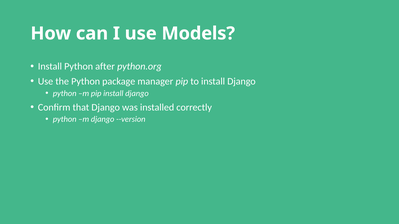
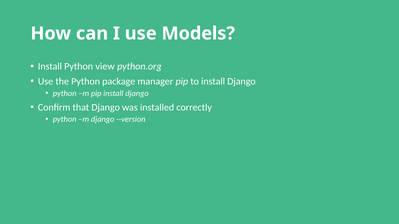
after: after -> view
